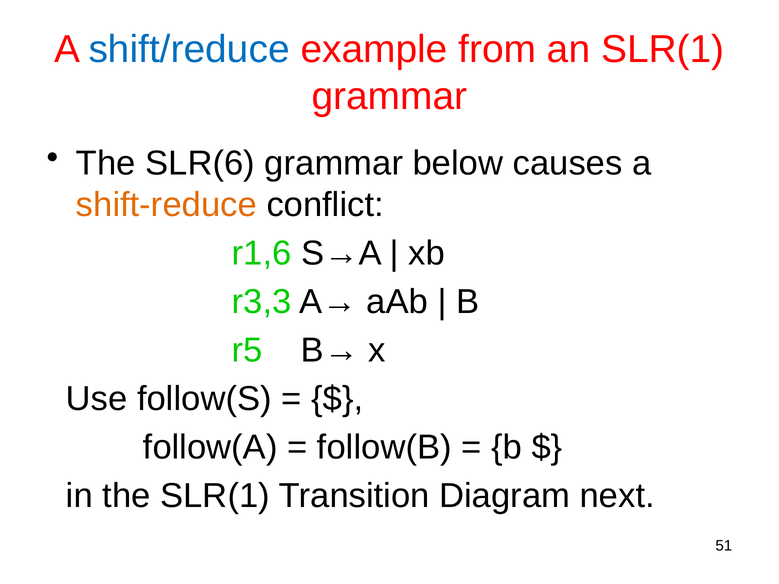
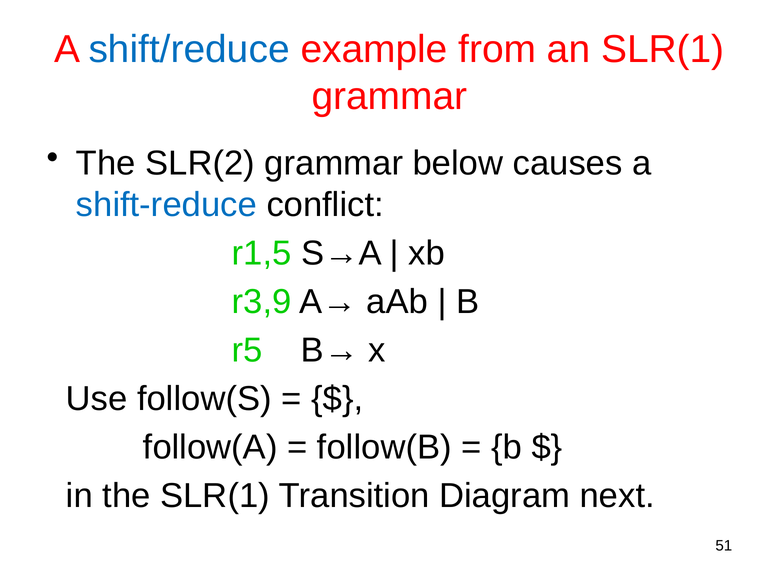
SLR(6: SLR(6 -> SLR(2
shift-reduce colour: orange -> blue
r1,6: r1,6 -> r1,5
r3,3: r3,3 -> r3,9
